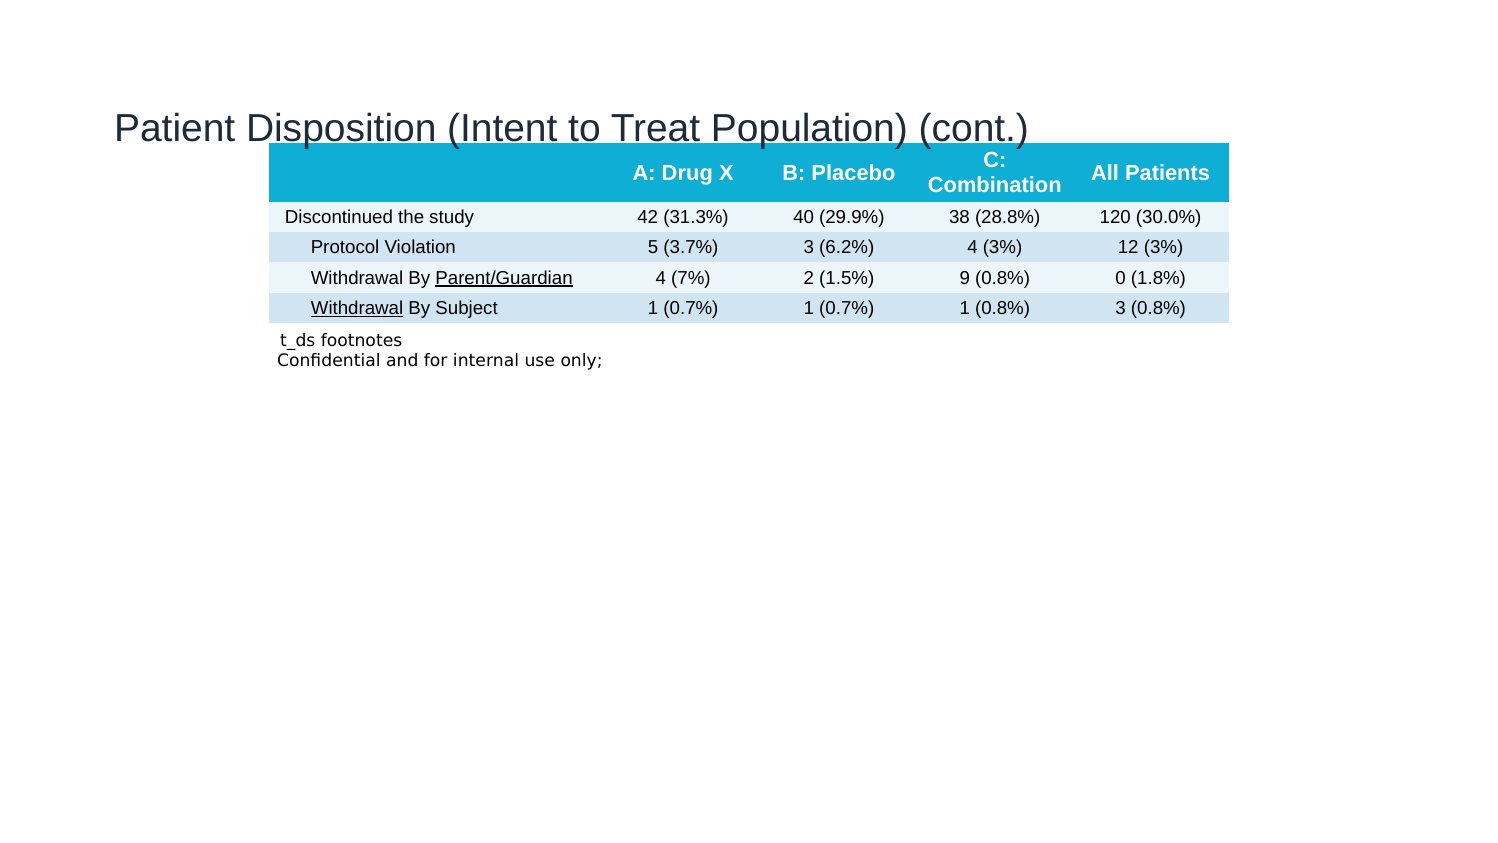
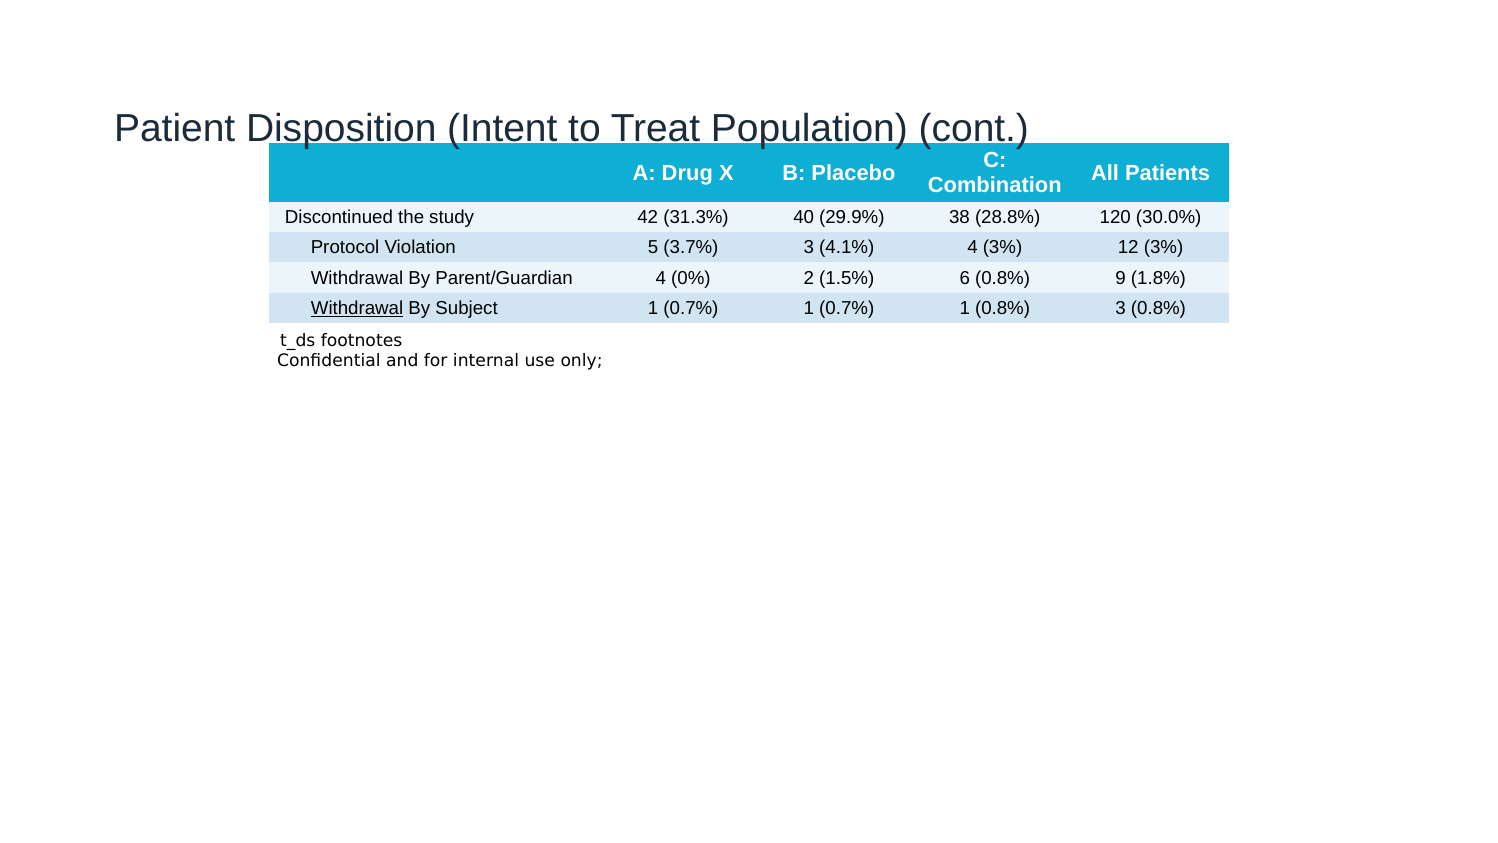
6.2%: 6.2% -> 4.1%
Parent/Guardian underline: present -> none
7%: 7% -> 0%
9: 9 -> 6
0: 0 -> 9
